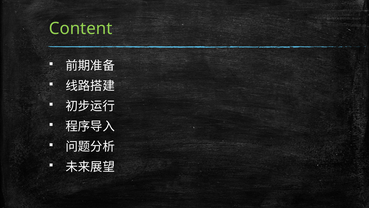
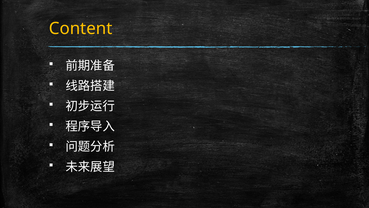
Content colour: light green -> yellow
